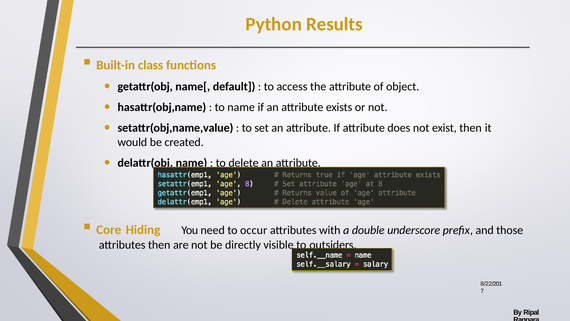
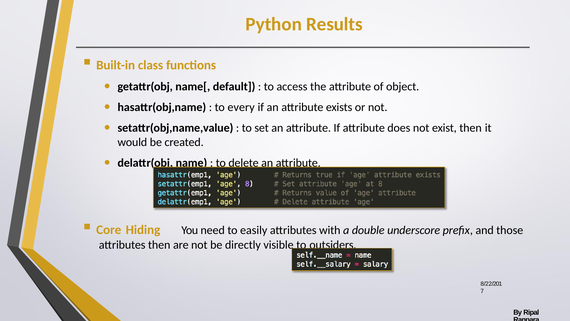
to name: name -> every
occur: occur -> easily
